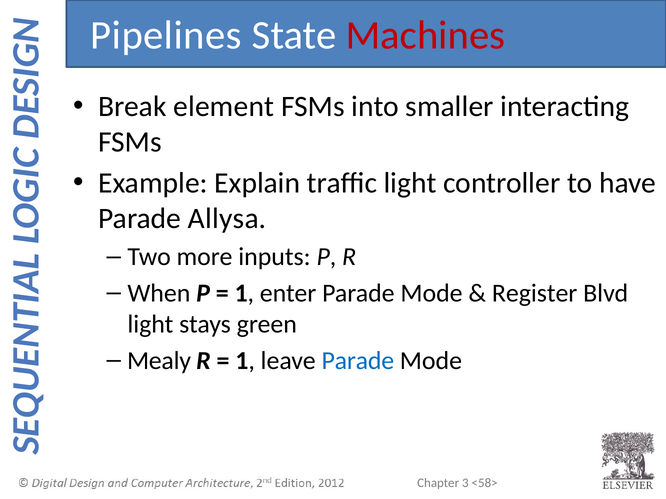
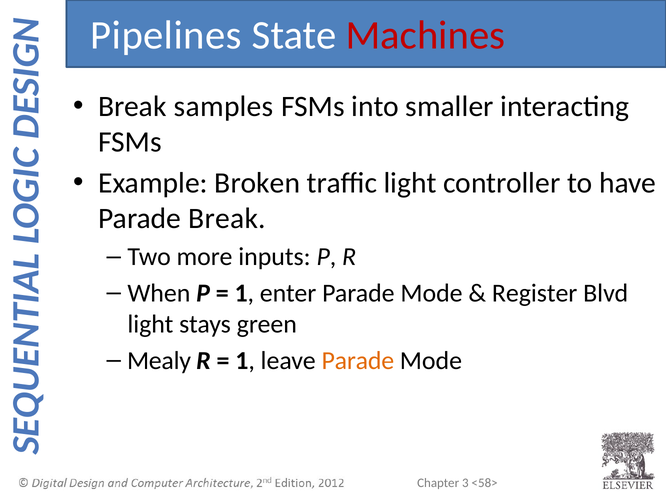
element: element -> samples
Explain: Explain -> Broken
Parade Allysa: Allysa -> Break
Parade at (358, 361) colour: blue -> orange
